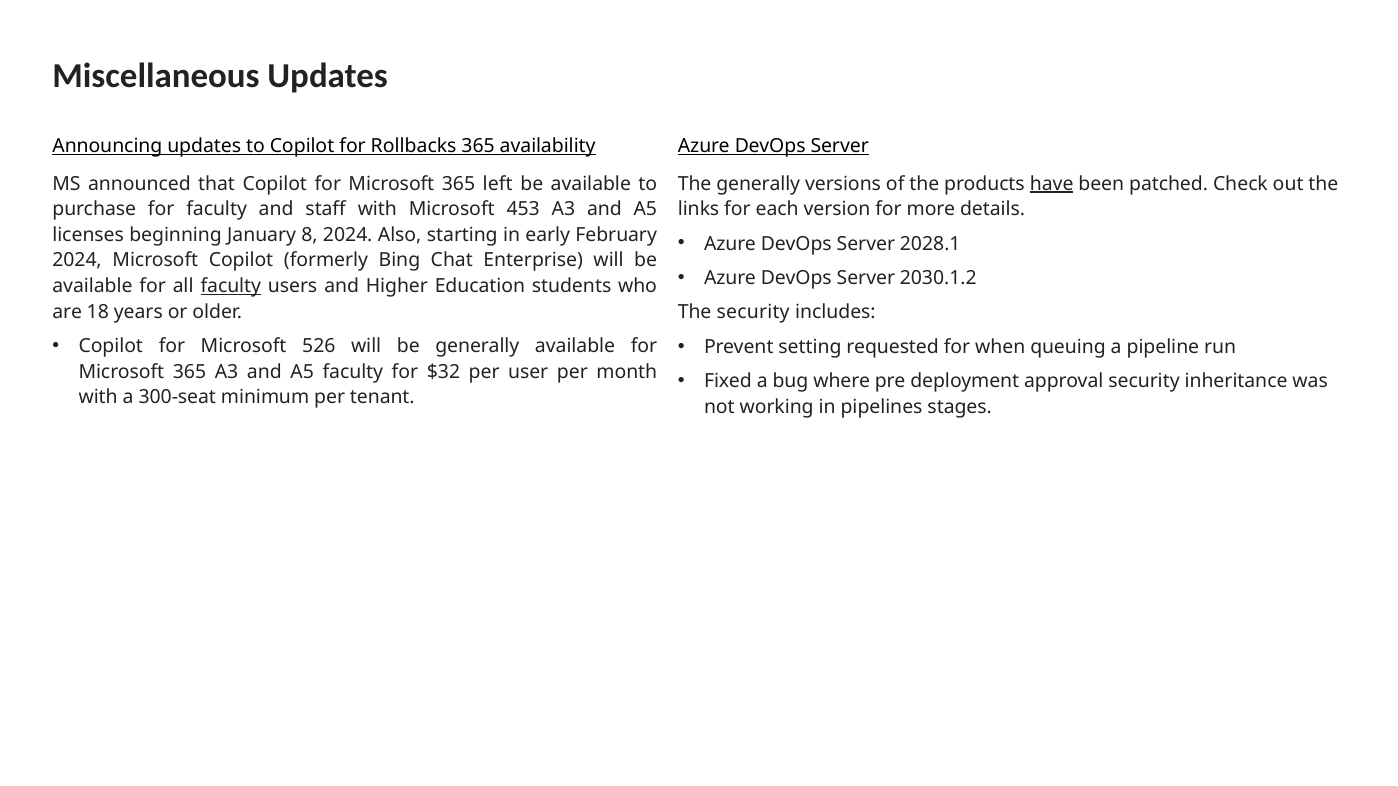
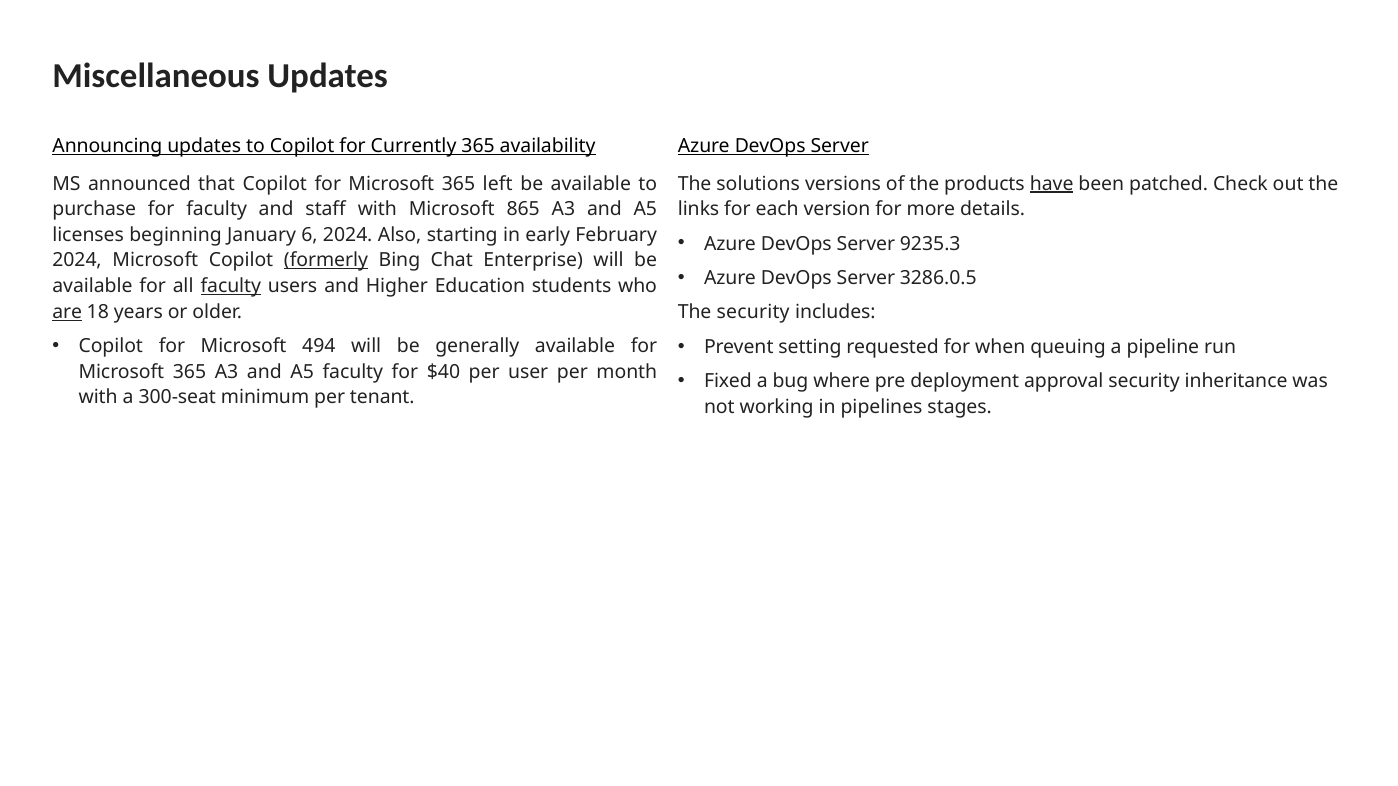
Rollbacks: Rollbacks -> Currently
The generally: generally -> solutions
453: 453 -> 865
8: 8 -> 6
2028.1: 2028.1 -> 9235.3
formerly underline: none -> present
2030.1.2: 2030.1.2 -> 3286.0.5
are underline: none -> present
526: 526 -> 494
$32: $32 -> $40
